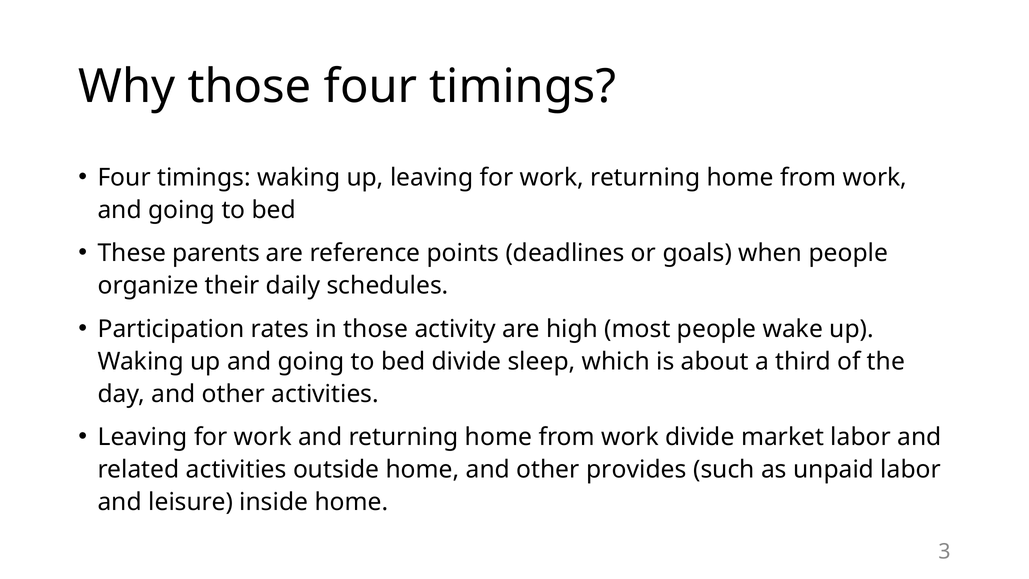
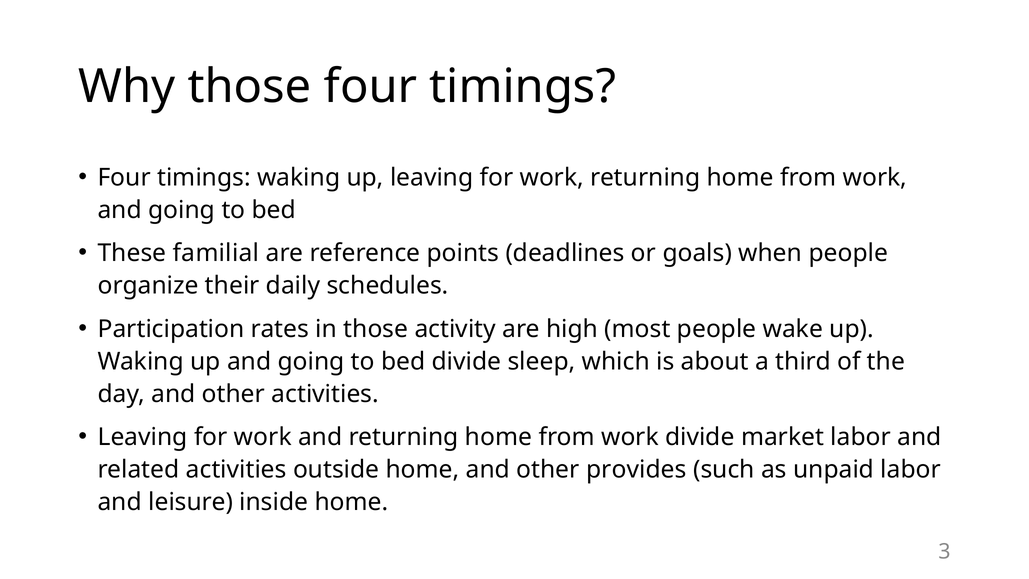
parents: parents -> familial
